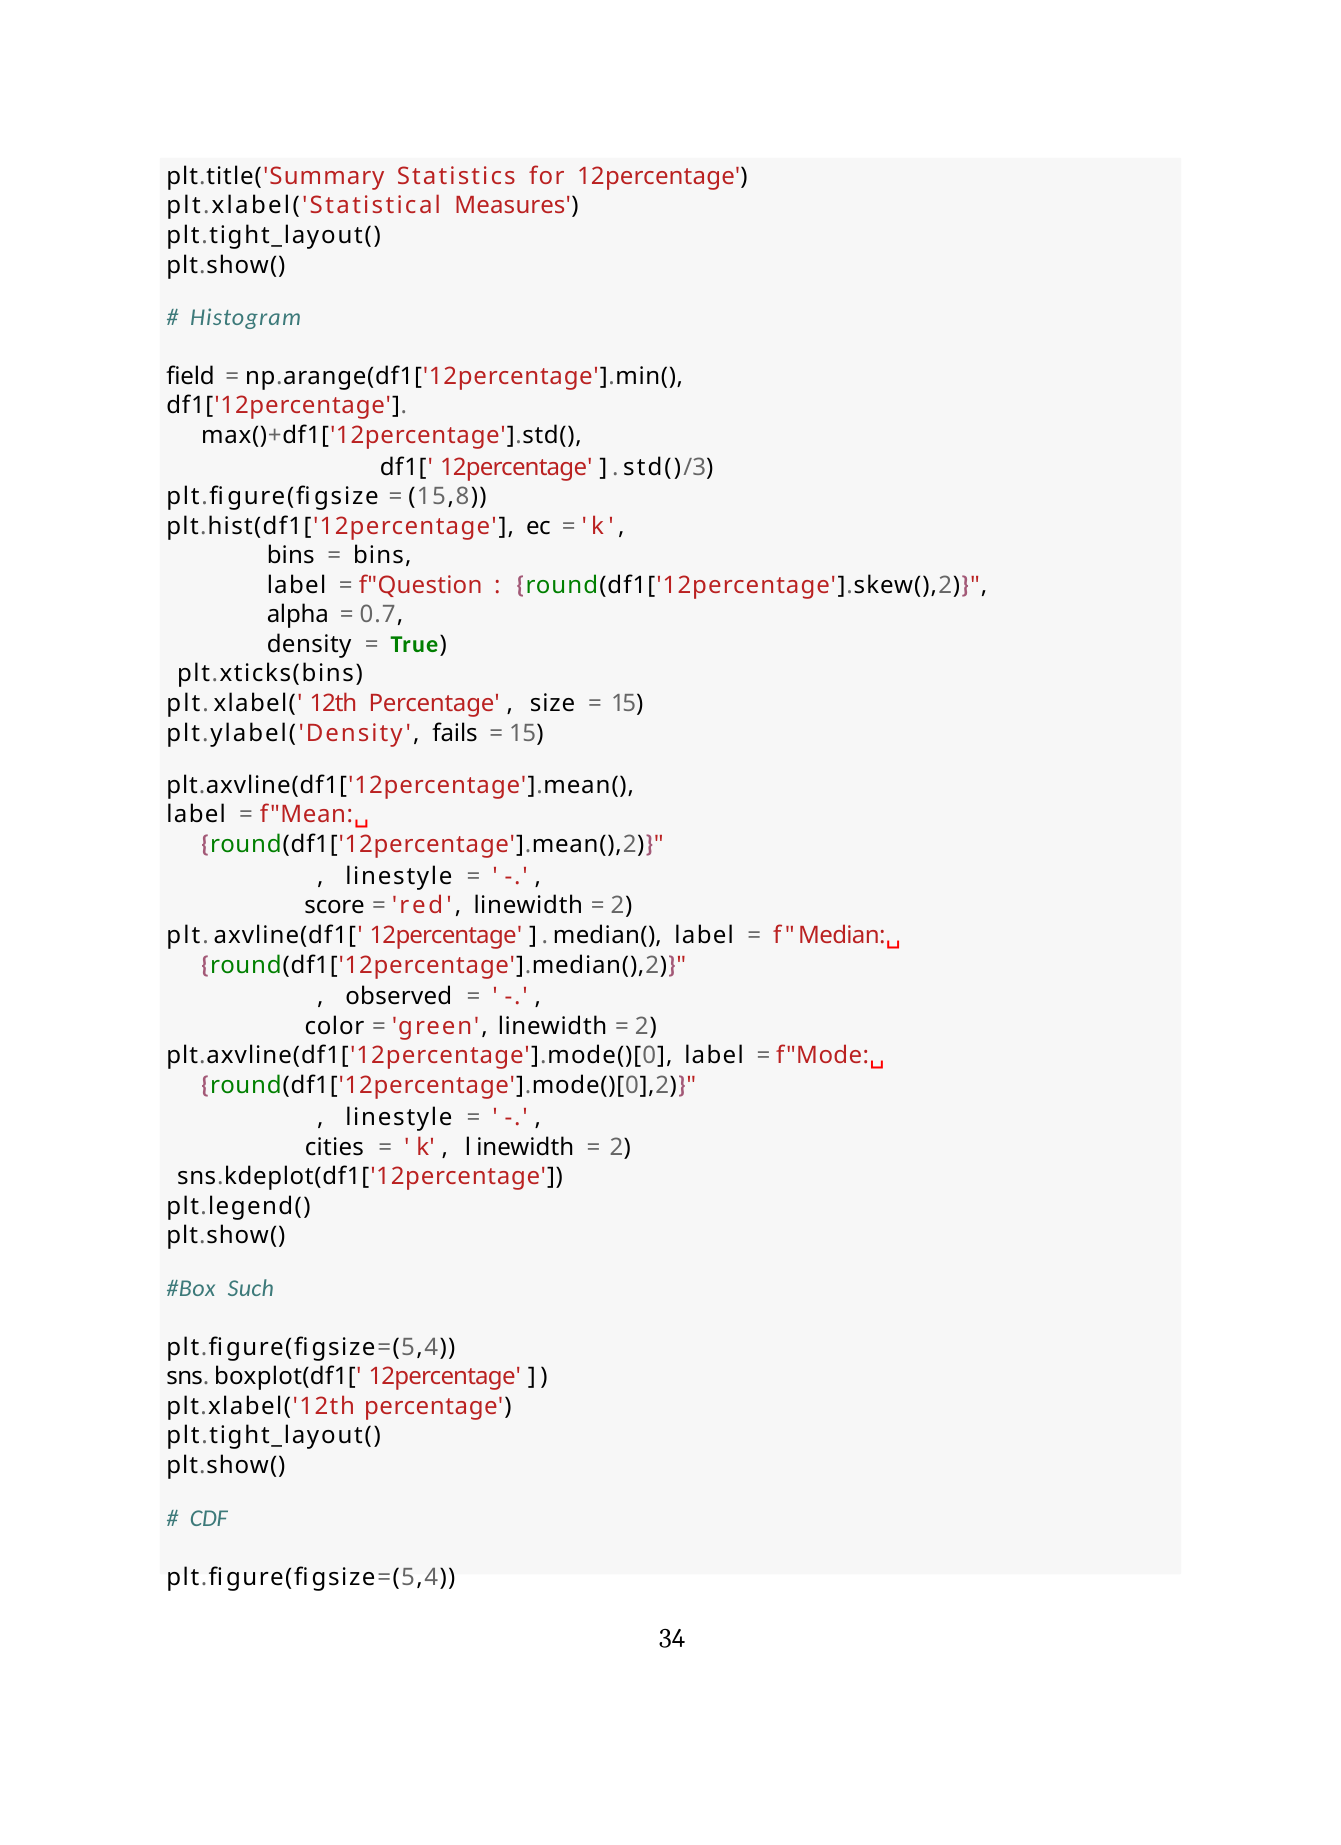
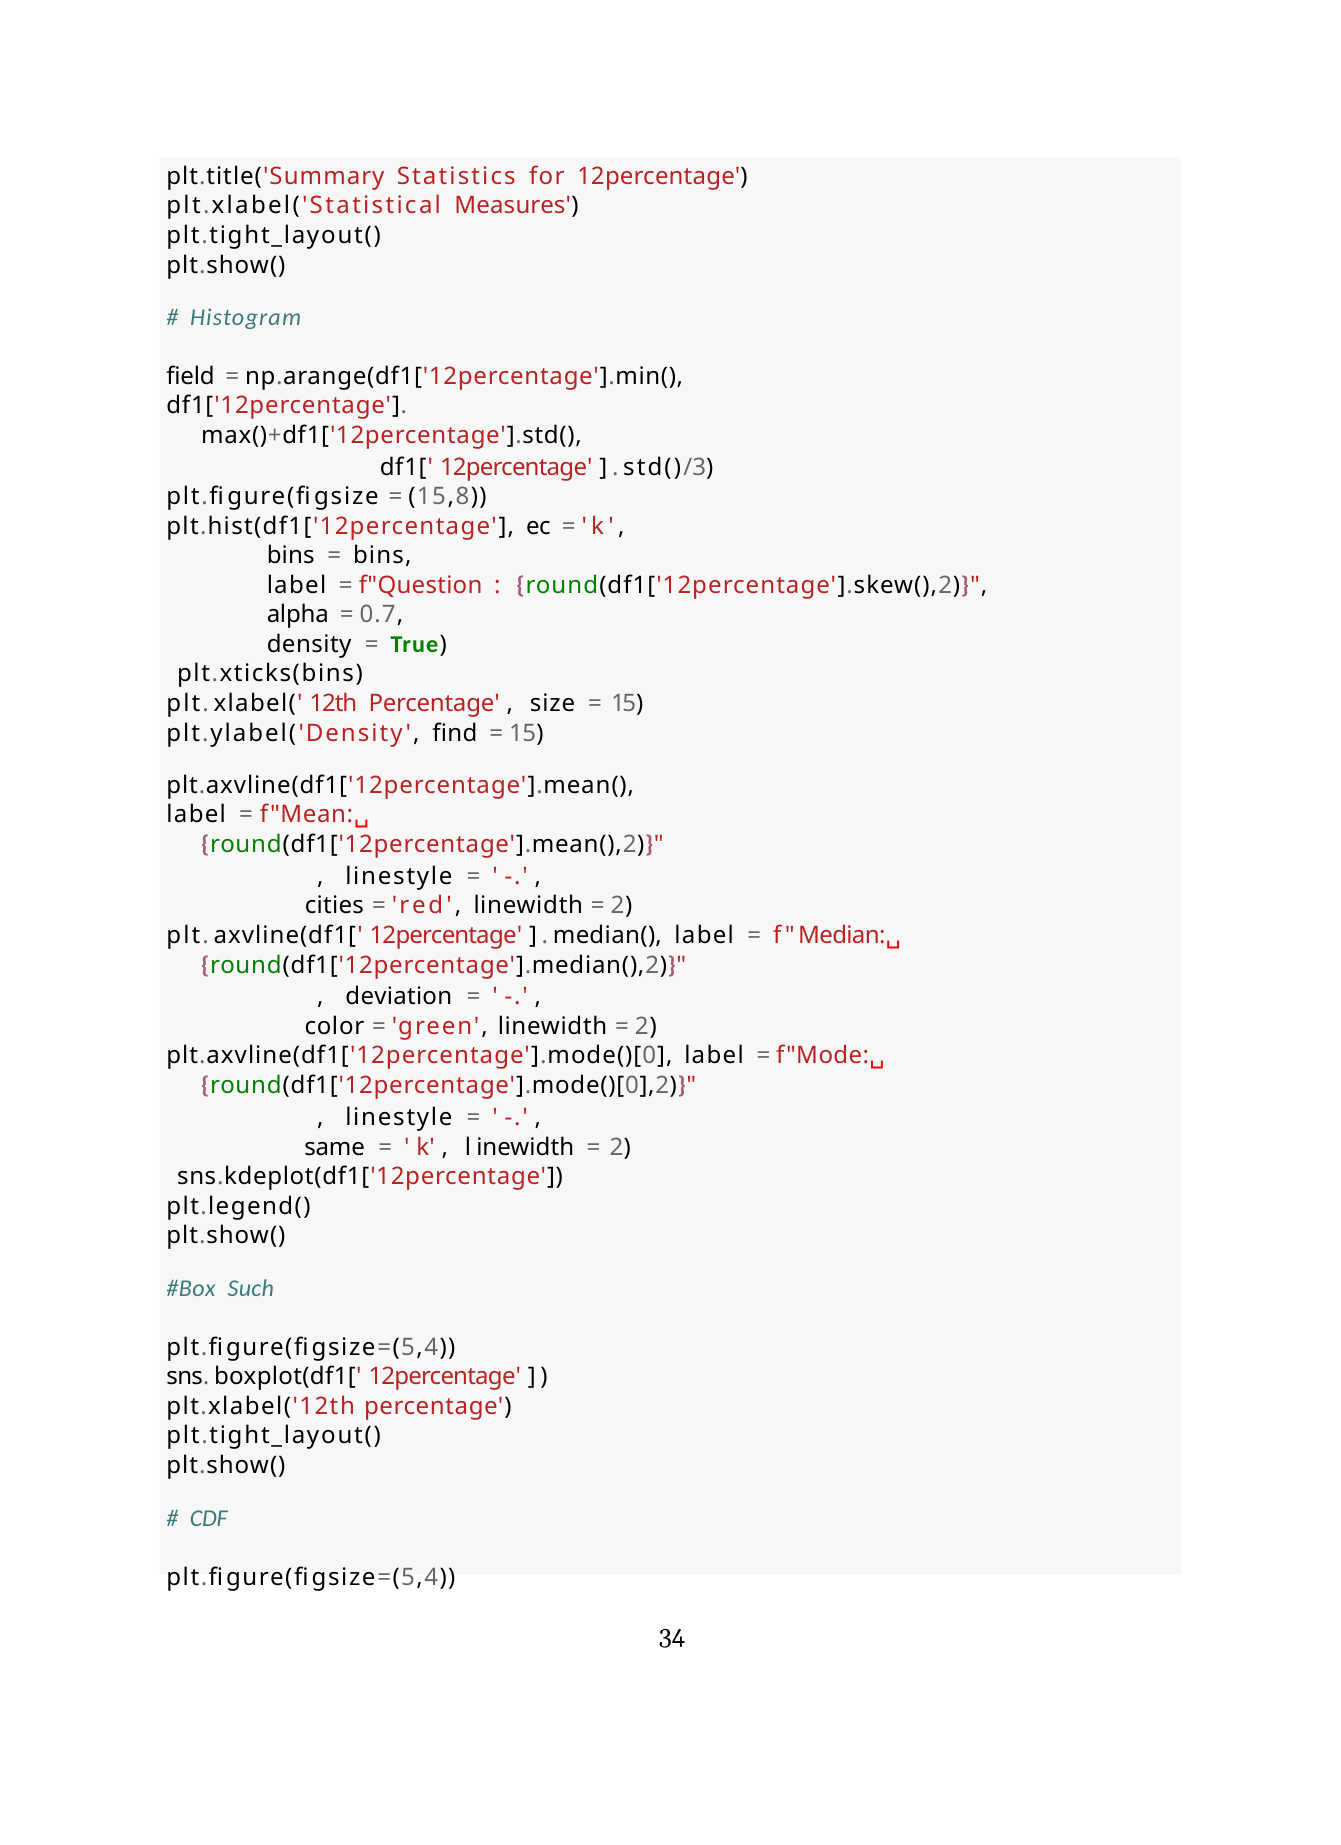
fails: fails -> find
score: score -> cities
observed: observed -> deviation
cities: cities -> same
